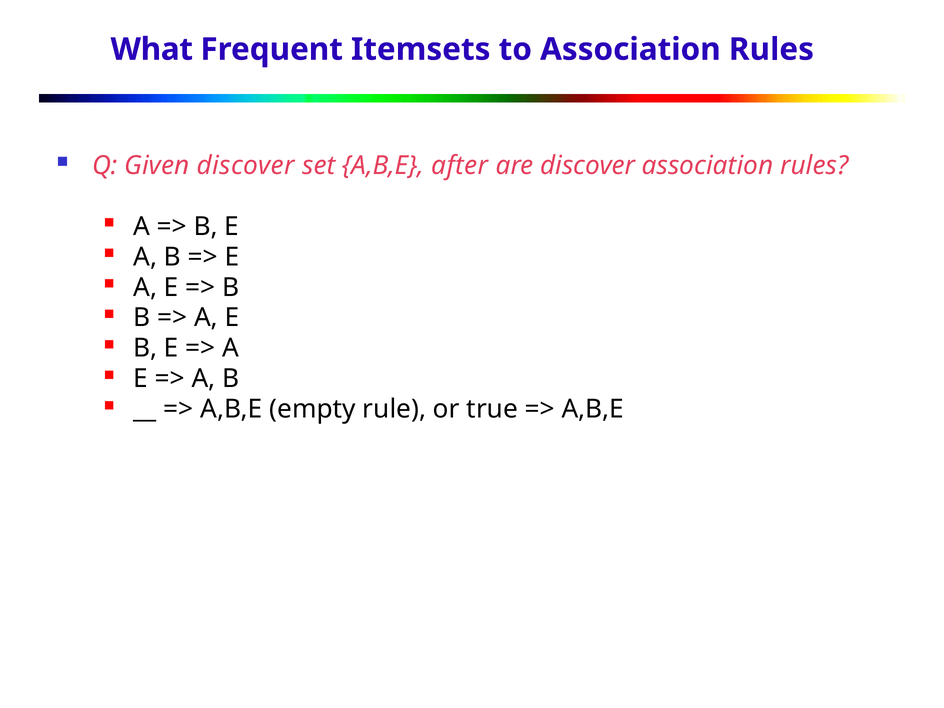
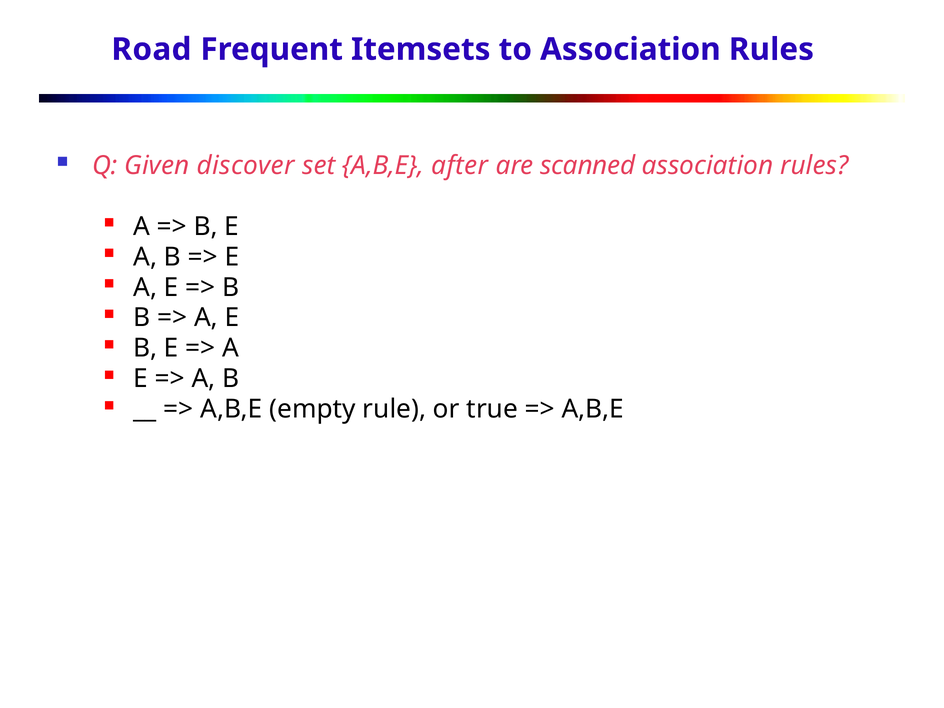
What: What -> Road
are discover: discover -> scanned
